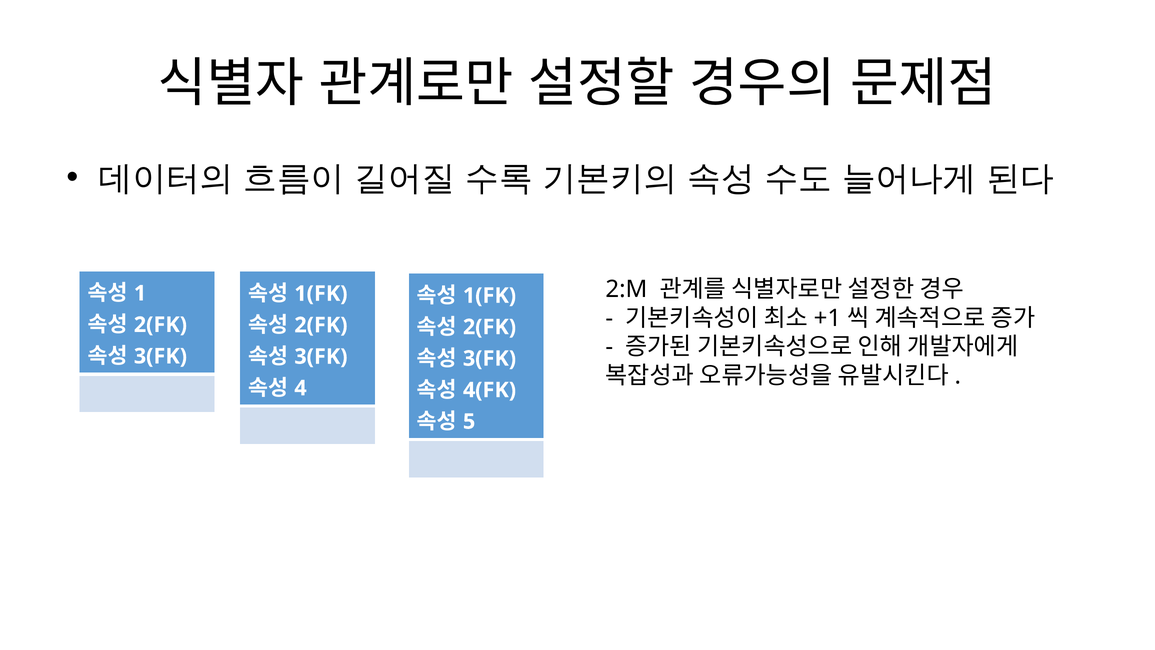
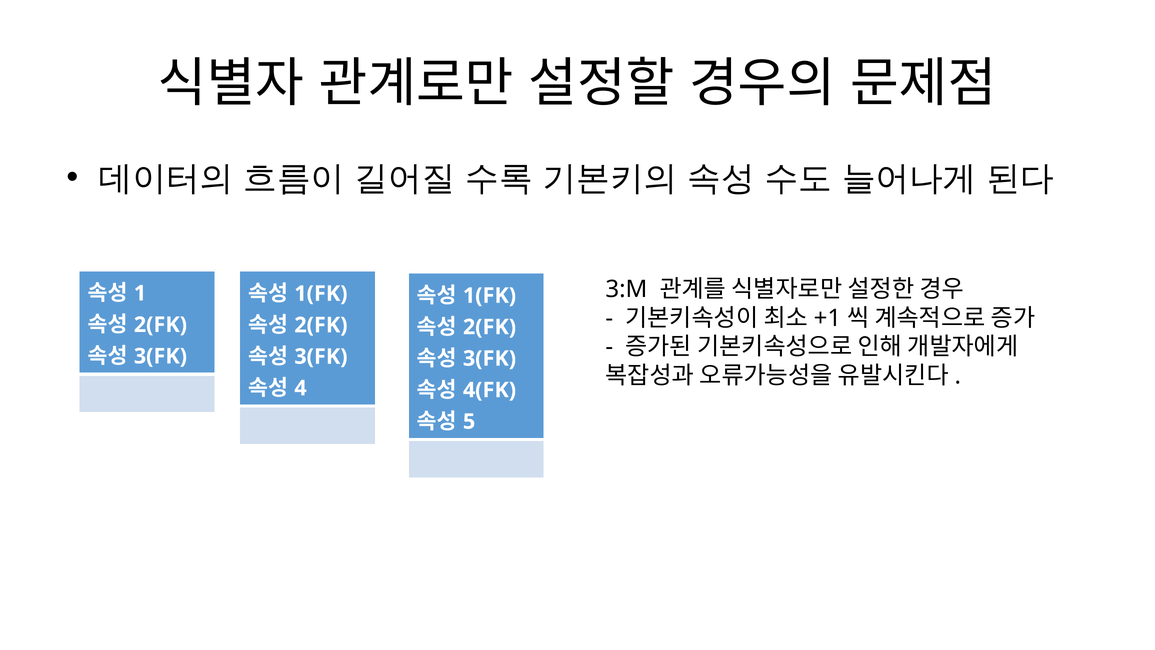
2:M: 2:M -> 3:M
